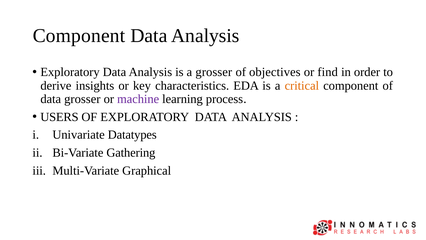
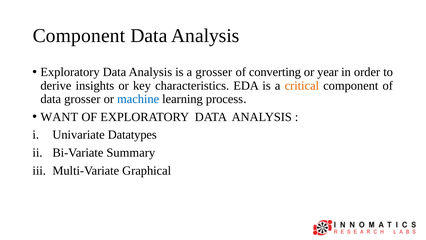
objectives: objectives -> converting
find: find -> year
machine colour: purple -> blue
USERS: USERS -> WANT
Gathering: Gathering -> Summary
